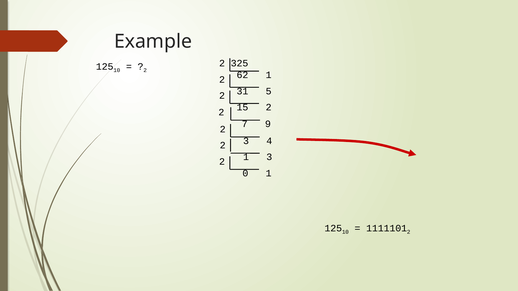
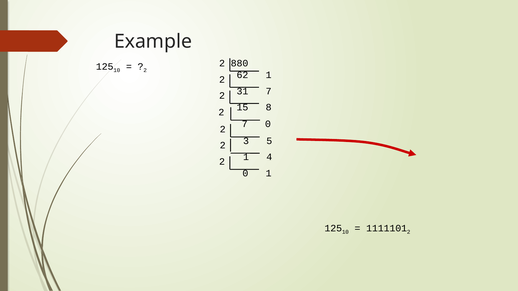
325: 325 -> 880
31 5: 5 -> 7
15 2: 2 -> 8
7 9: 9 -> 0
4: 4 -> 5
1 3: 3 -> 4
